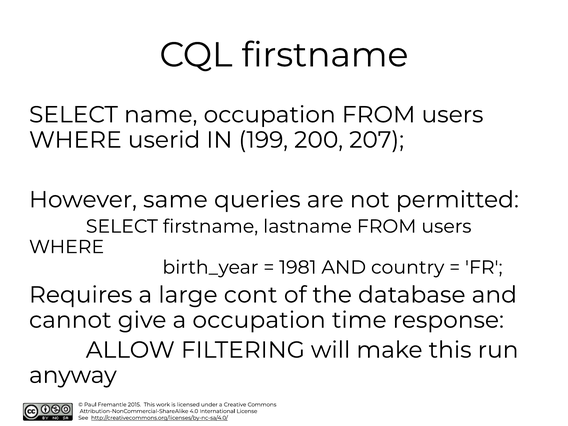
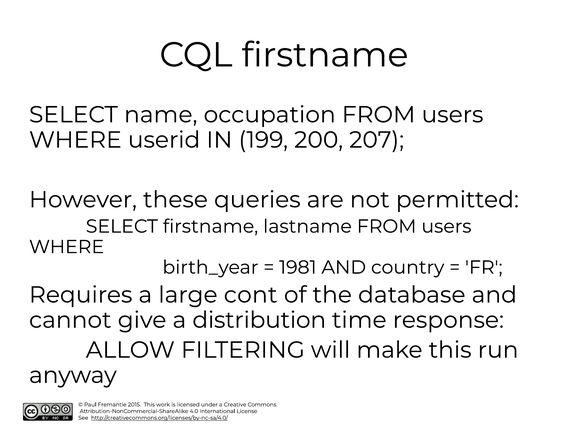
same: same -> these
a occupation: occupation -> distribution
